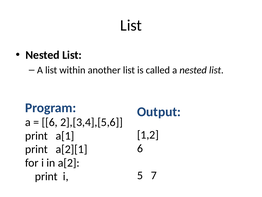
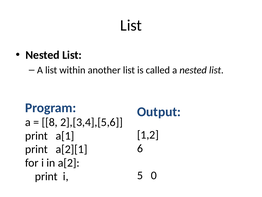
6 at (50, 122): 6 -> 8
7: 7 -> 0
